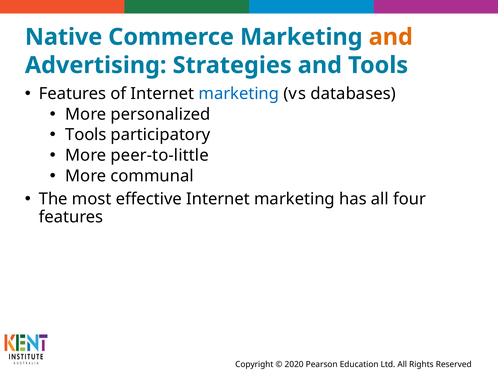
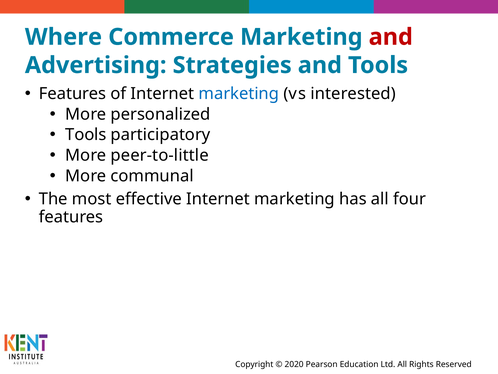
Native: Native -> Where
and at (391, 37) colour: orange -> red
databases: databases -> interested
